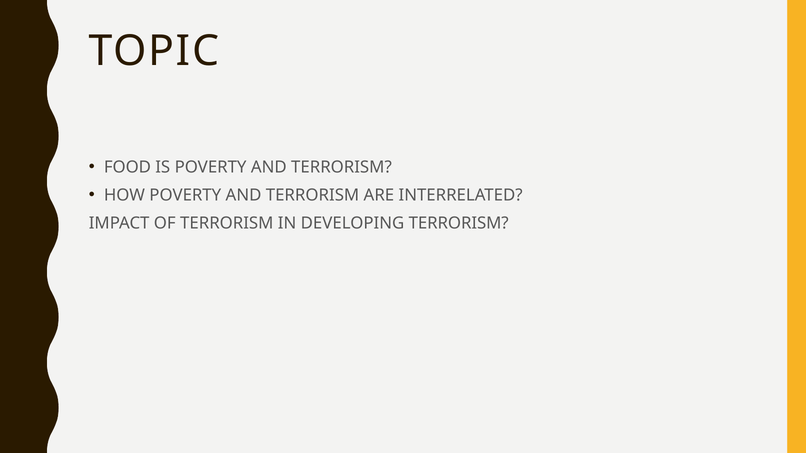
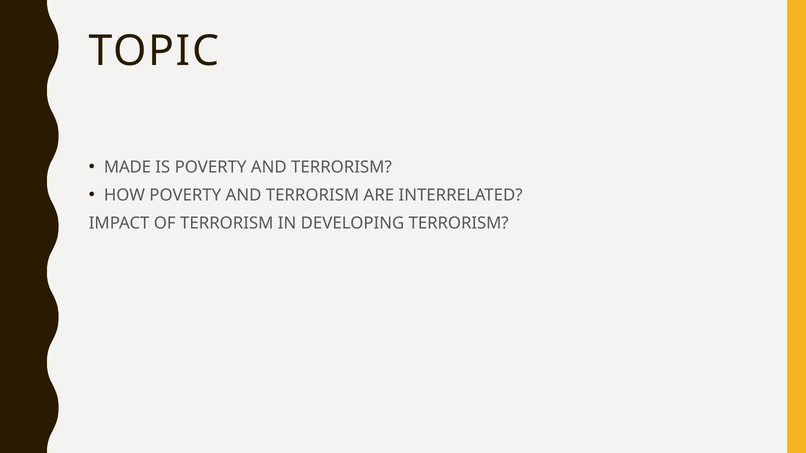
FOOD: FOOD -> MADE
